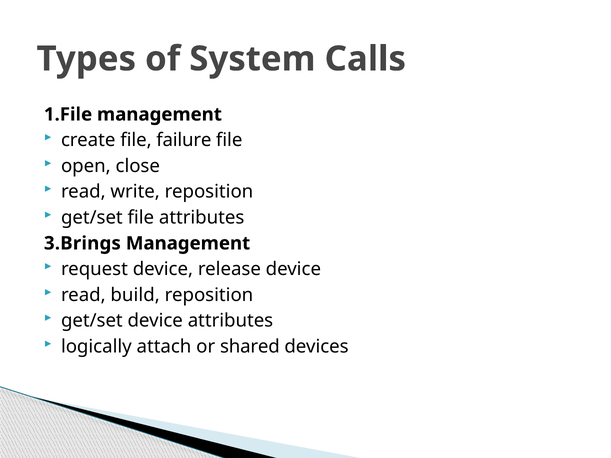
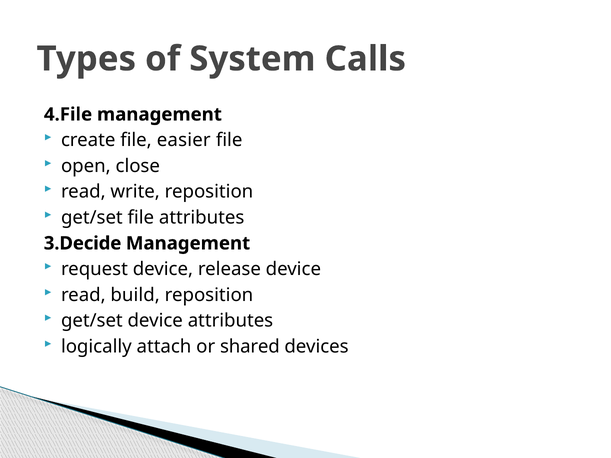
1.File: 1.File -> 4.File
failure: failure -> easier
3.Brings: 3.Brings -> 3.Decide
